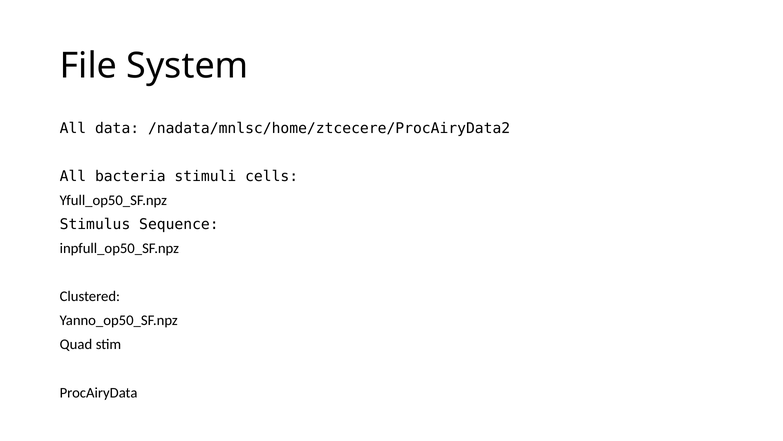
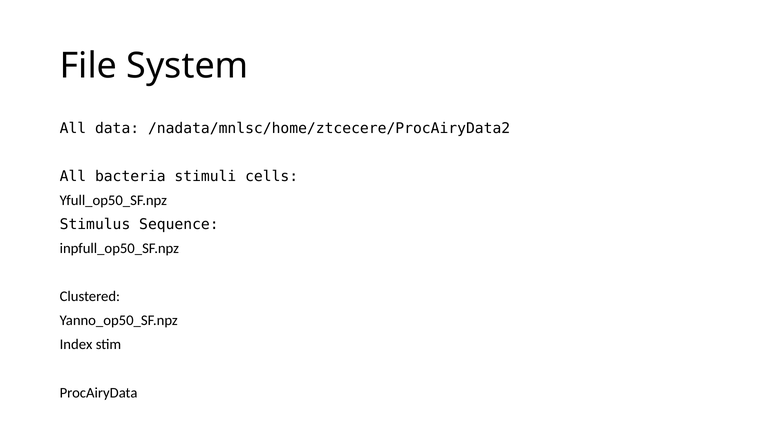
Quad: Quad -> Index
